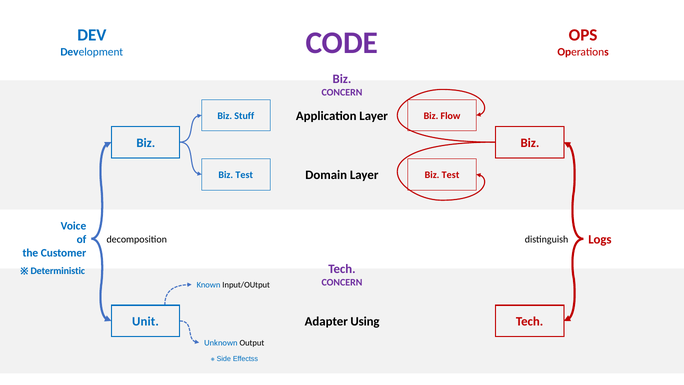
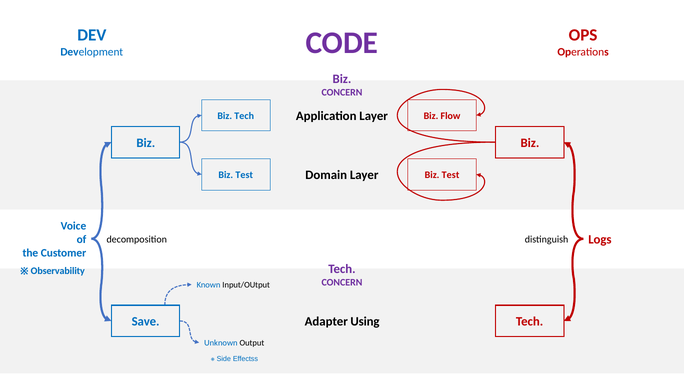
Stuff at (244, 116): Stuff -> Tech
Deterministic: Deterministic -> Observability
Unit: Unit -> Save
